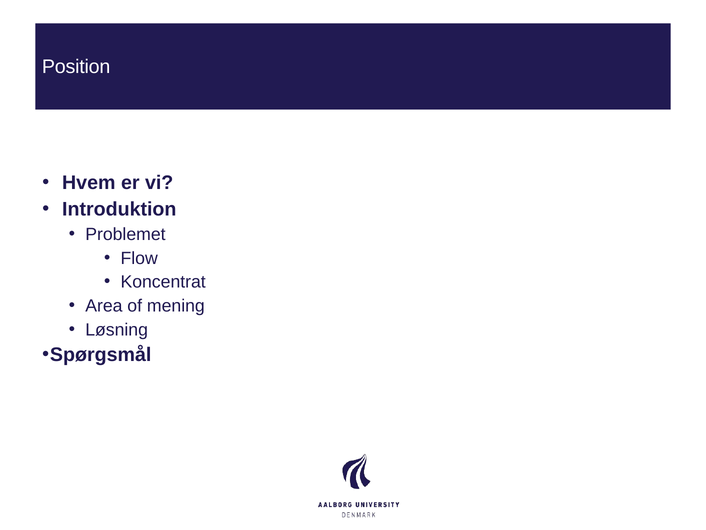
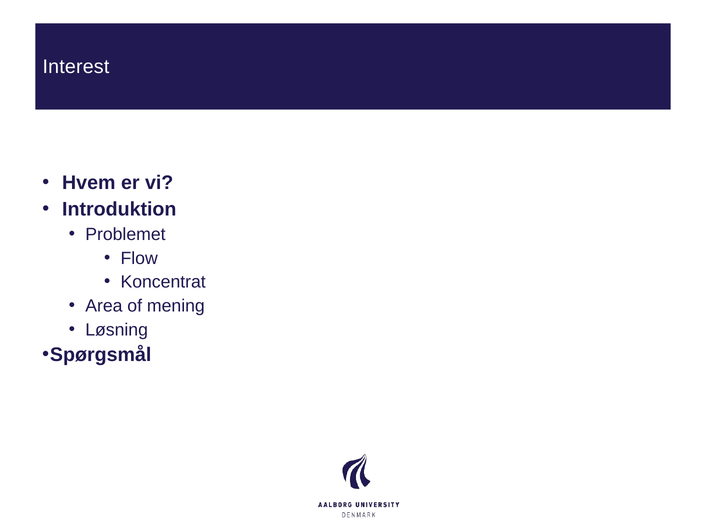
Position: Position -> Interest
